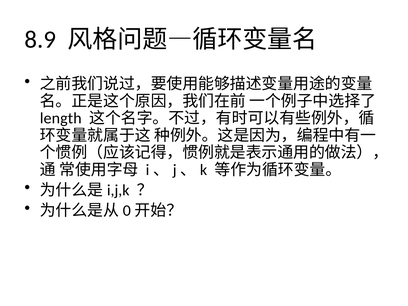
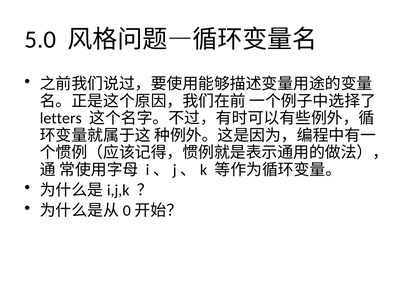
8.9: 8.9 -> 5.0
length: length -> letters
